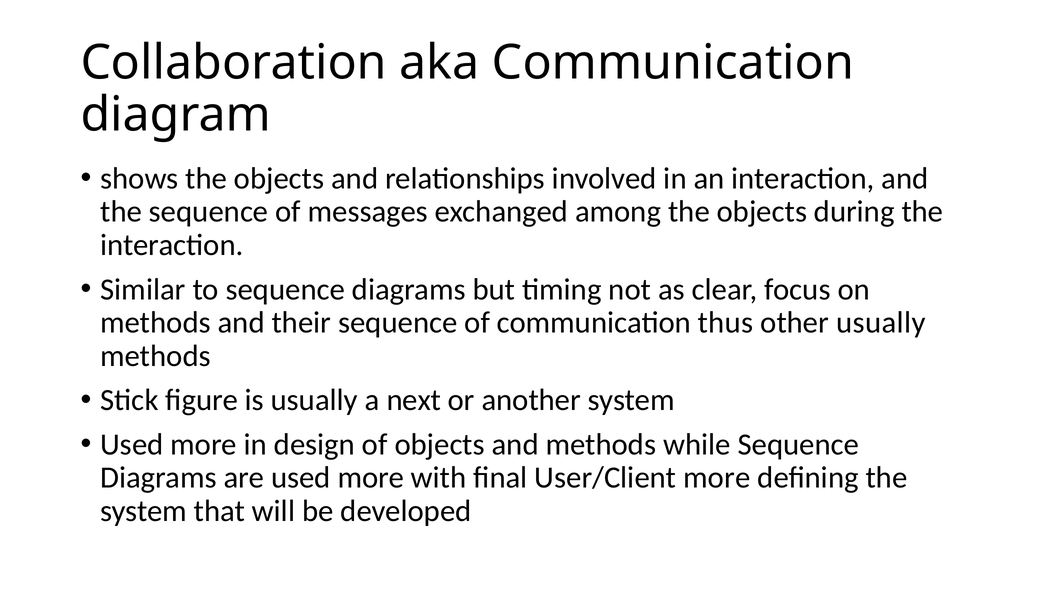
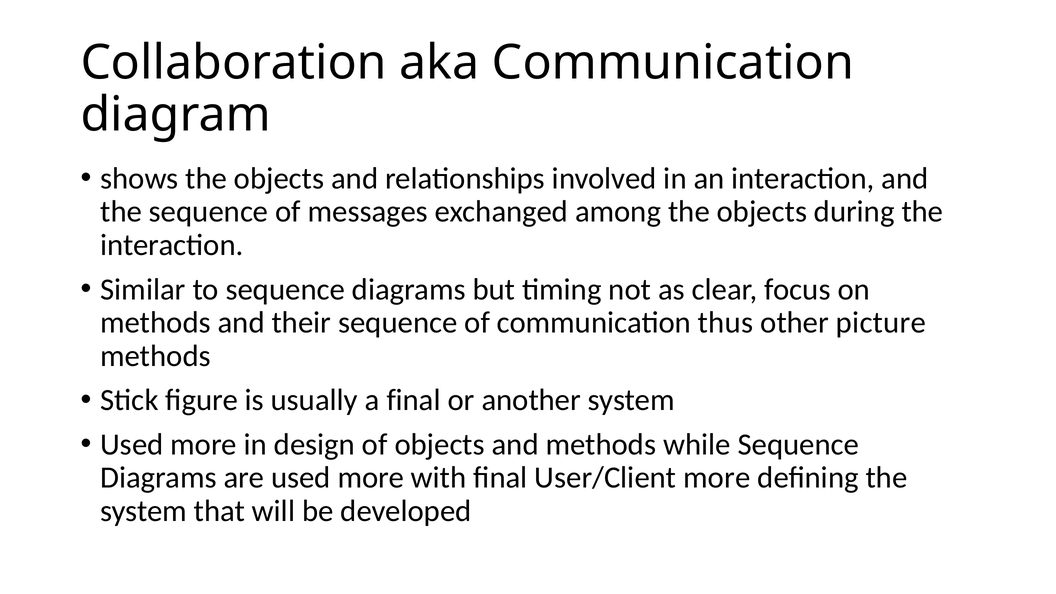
other usually: usually -> picture
a next: next -> final
